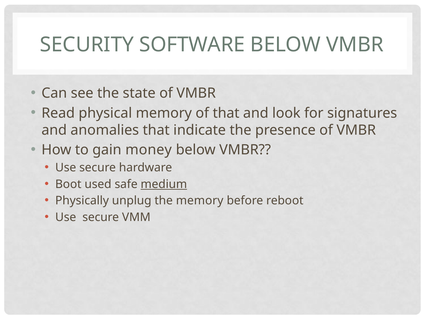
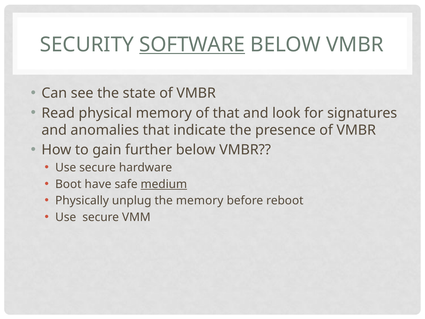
SOFTWARE underline: none -> present
money: money -> further
used: used -> have
